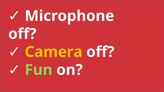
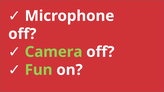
Camera colour: yellow -> light green
